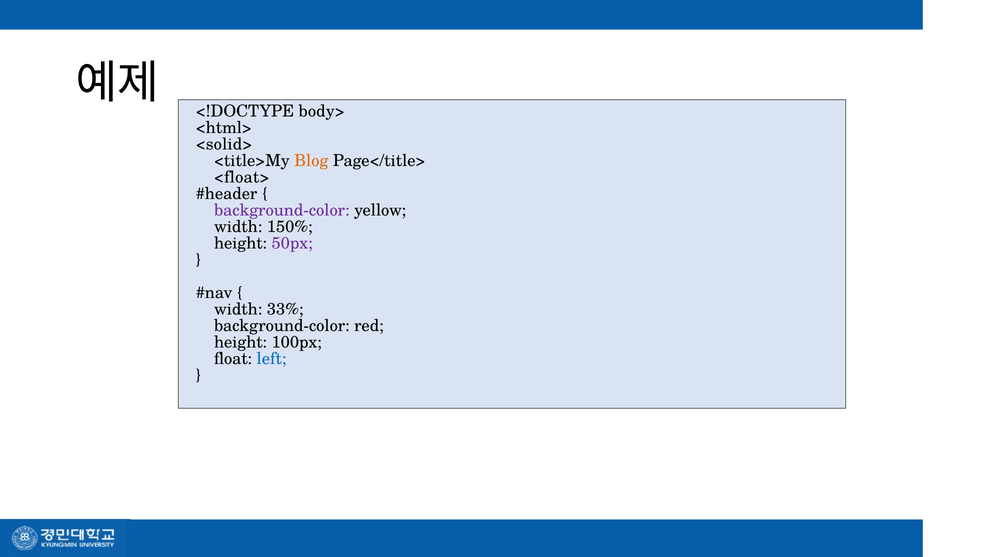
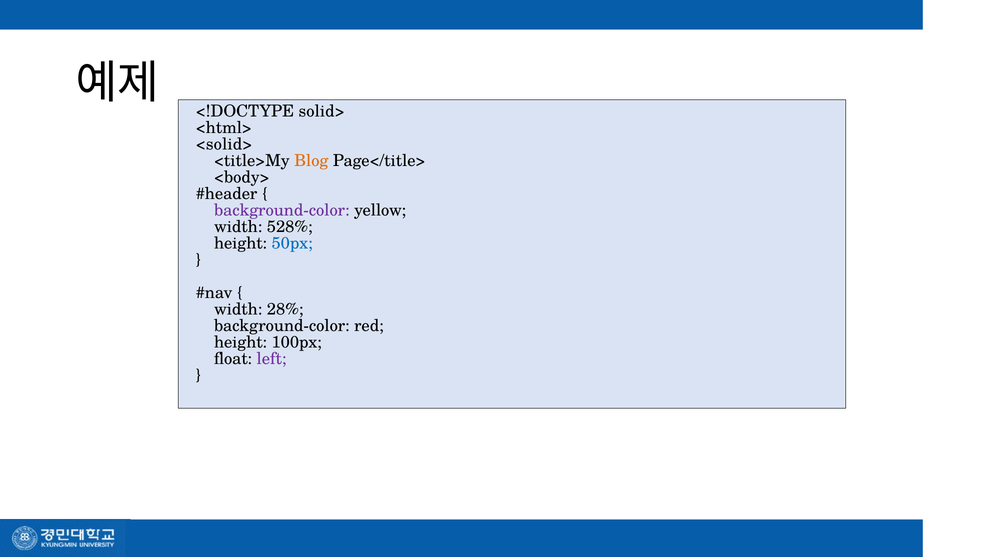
body>: body> -> solid>
<float>: <float> -> <body>
150%: 150% -> 528%
50px colour: purple -> blue
33%: 33% -> 28%
left colour: blue -> purple
